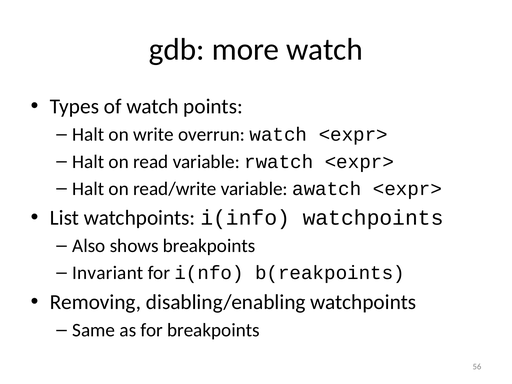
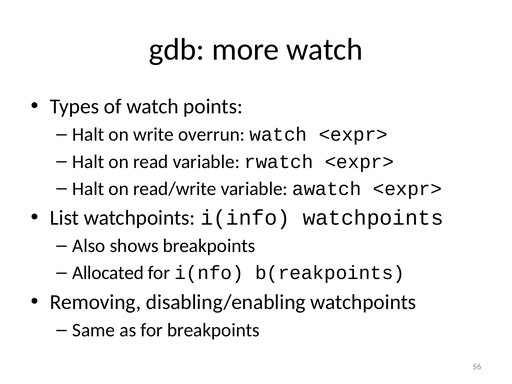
Invariant: Invariant -> Allocated
